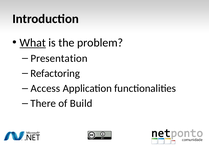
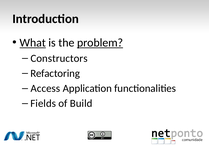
problem underline: none -> present
Presentation: Presentation -> Constructors
There: There -> Fields
